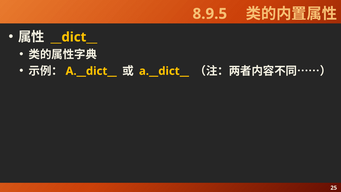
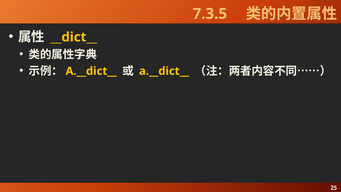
8.9.5: 8.9.5 -> 7.3.5
